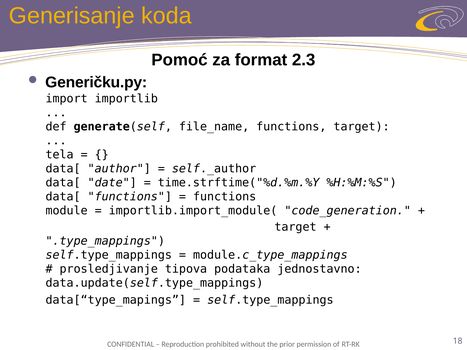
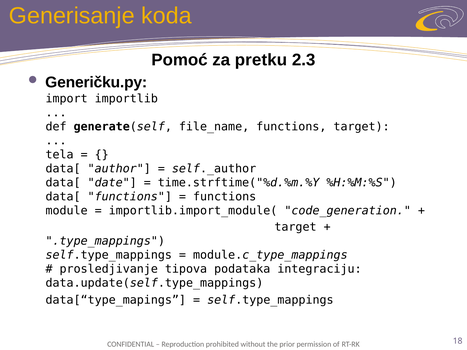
format: format -> pretku
jednostavno: jednostavno -> integraciju
